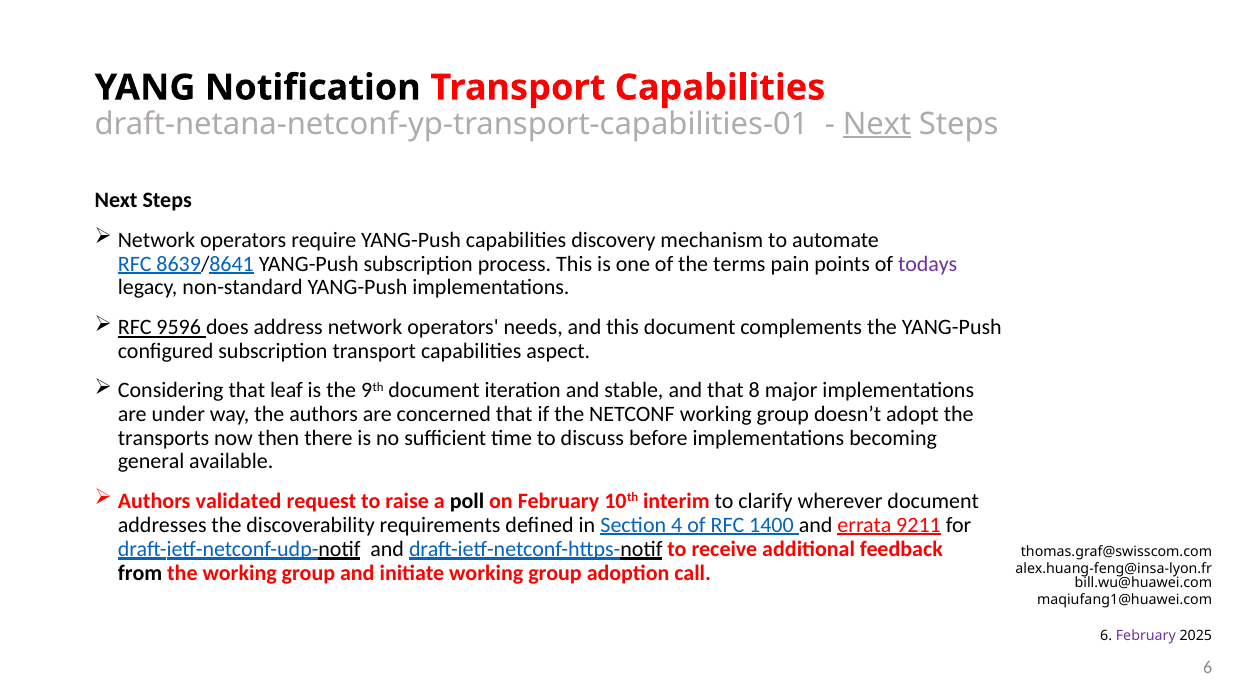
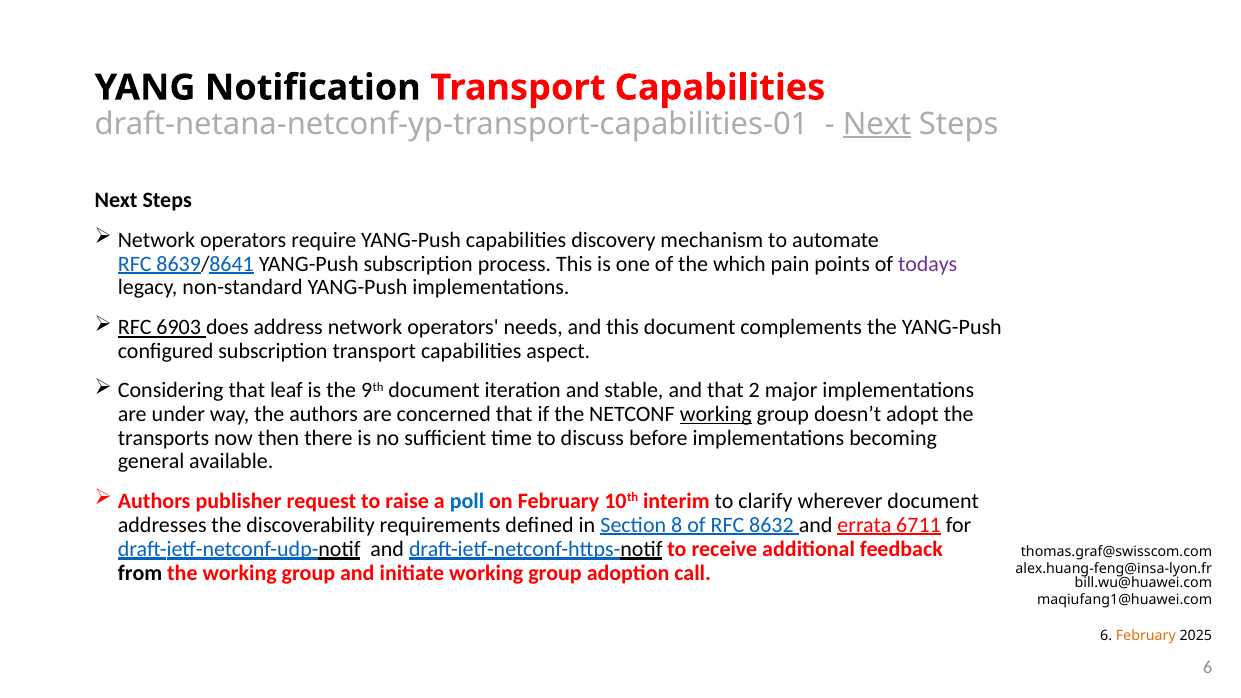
terms: terms -> which
9596: 9596 -> 6903
8: 8 -> 2
working at (716, 414) underline: none -> present
validated: validated -> publisher
poll colour: black -> blue
4: 4 -> 8
1400: 1400 -> 8632
9211: 9211 -> 6711
February at (1146, 636) colour: purple -> orange
